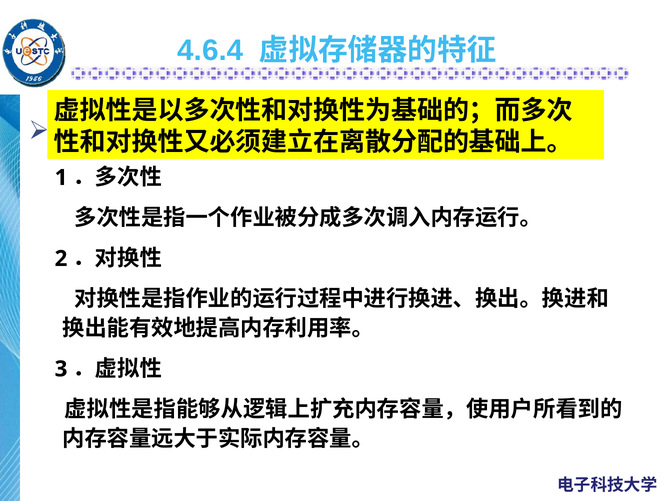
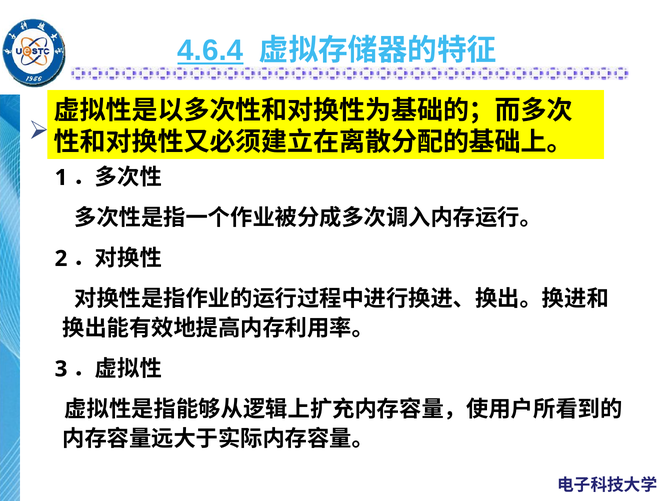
4.6.4 underline: none -> present
